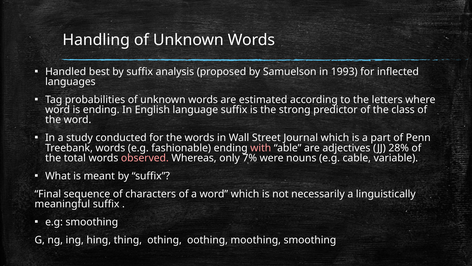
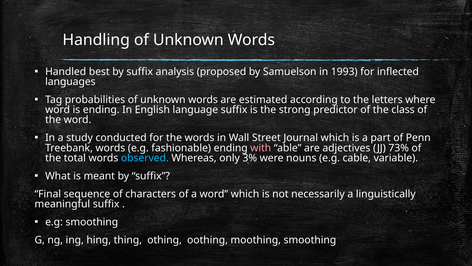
28%: 28% -> 73%
observed colour: pink -> light blue
7%: 7% -> 3%
